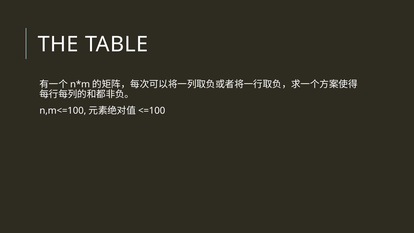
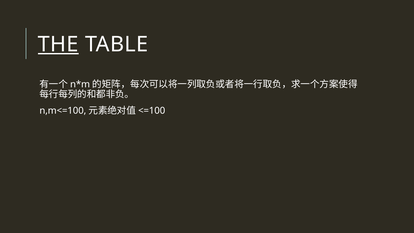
THE underline: none -> present
